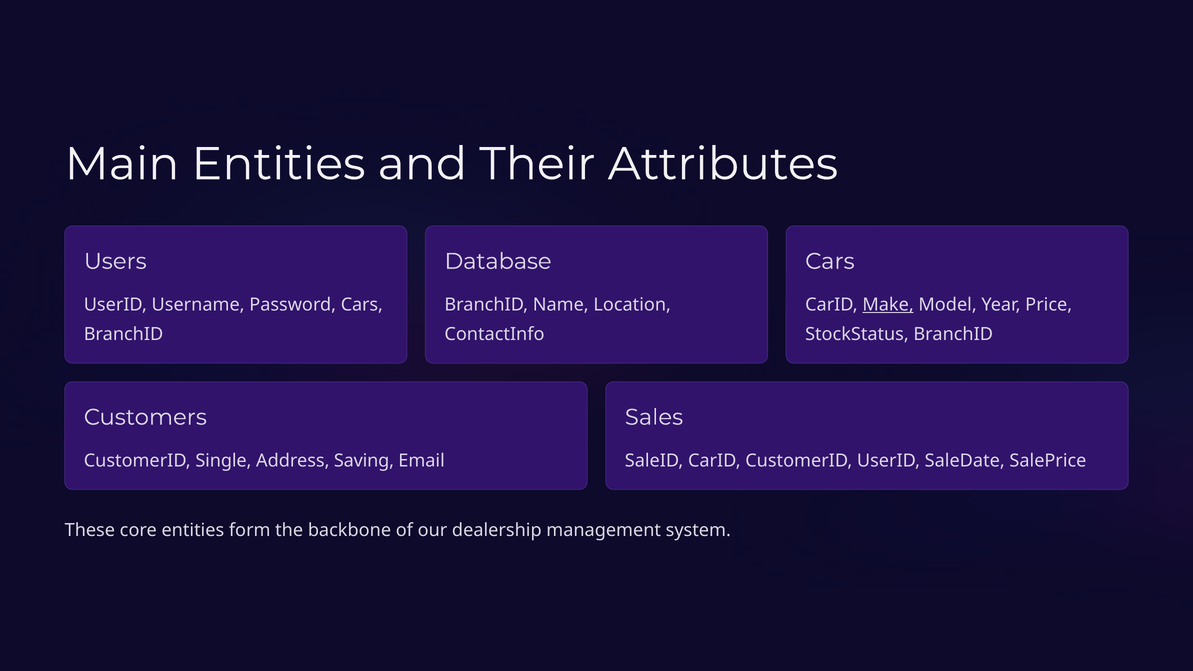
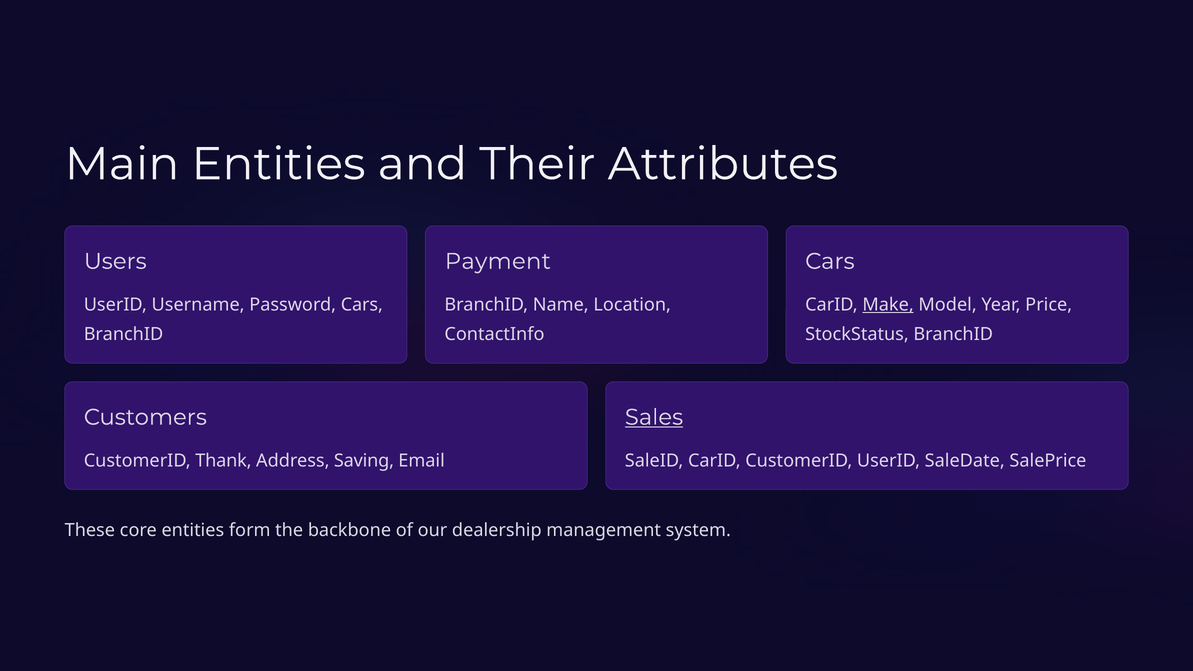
Database: Database -> Payment
Sales underline: none -> present
Single: Single -> Thank
